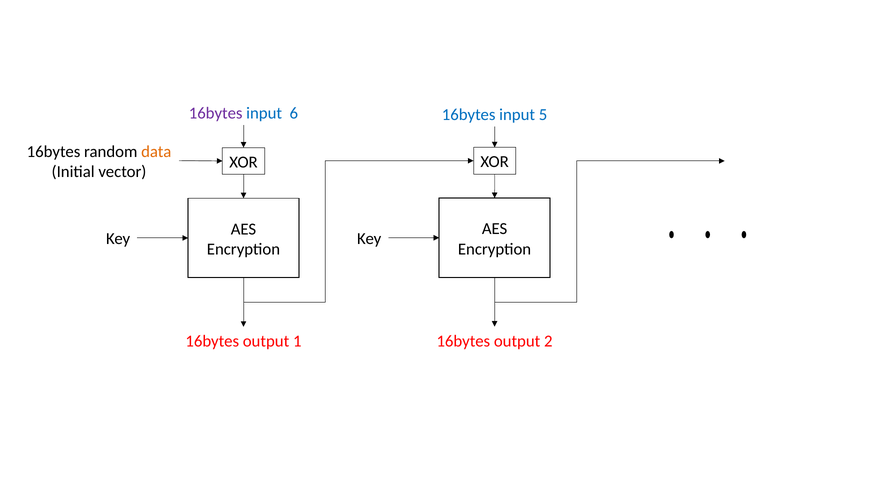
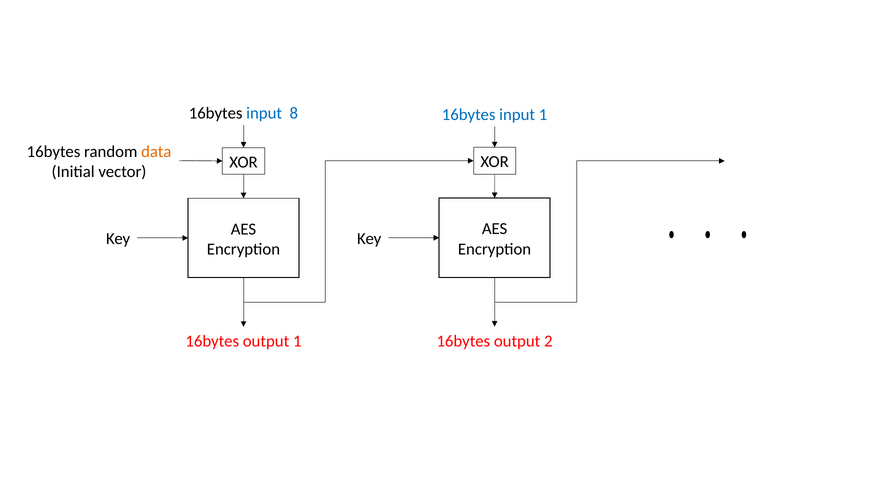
16bytes at (216, 113) colour: purple -> black
6: 6 -> 8
input 5: 5 -> 1
